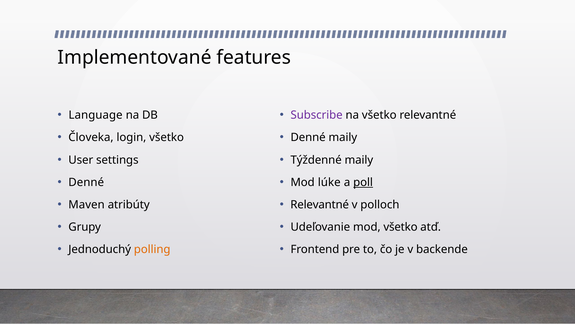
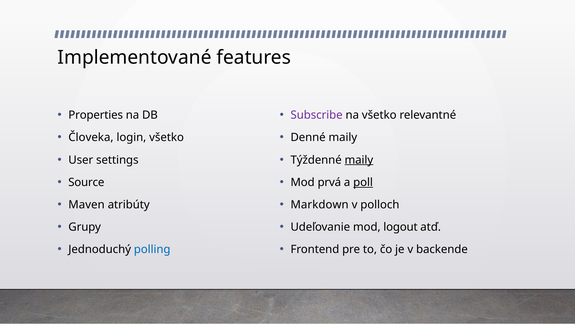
Language: Language -> Properties
maily at (359, 160) underline: none -> present
Denné at (86, 182): Denné -> Source
lúke: lúke -> prvá
Relevantné at (320, 204): Relevantné -> Markdown
mod všetko: všetko -> logout
polling colour: orange -> blue
